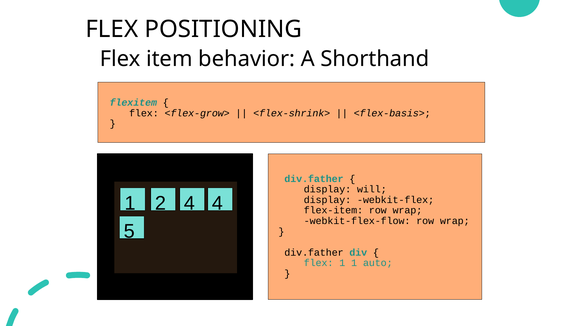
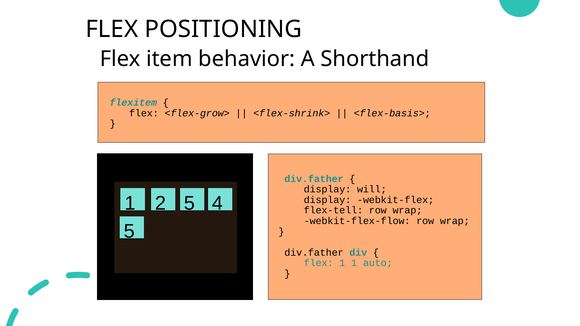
2 4: 4 -> 5
flex-item: flex-item -> flex-tell
